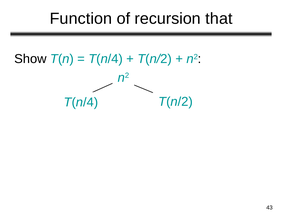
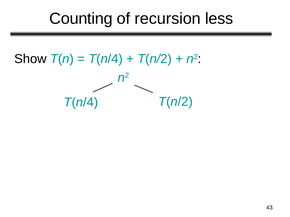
Function: Function -> Counting
that: that -> less
